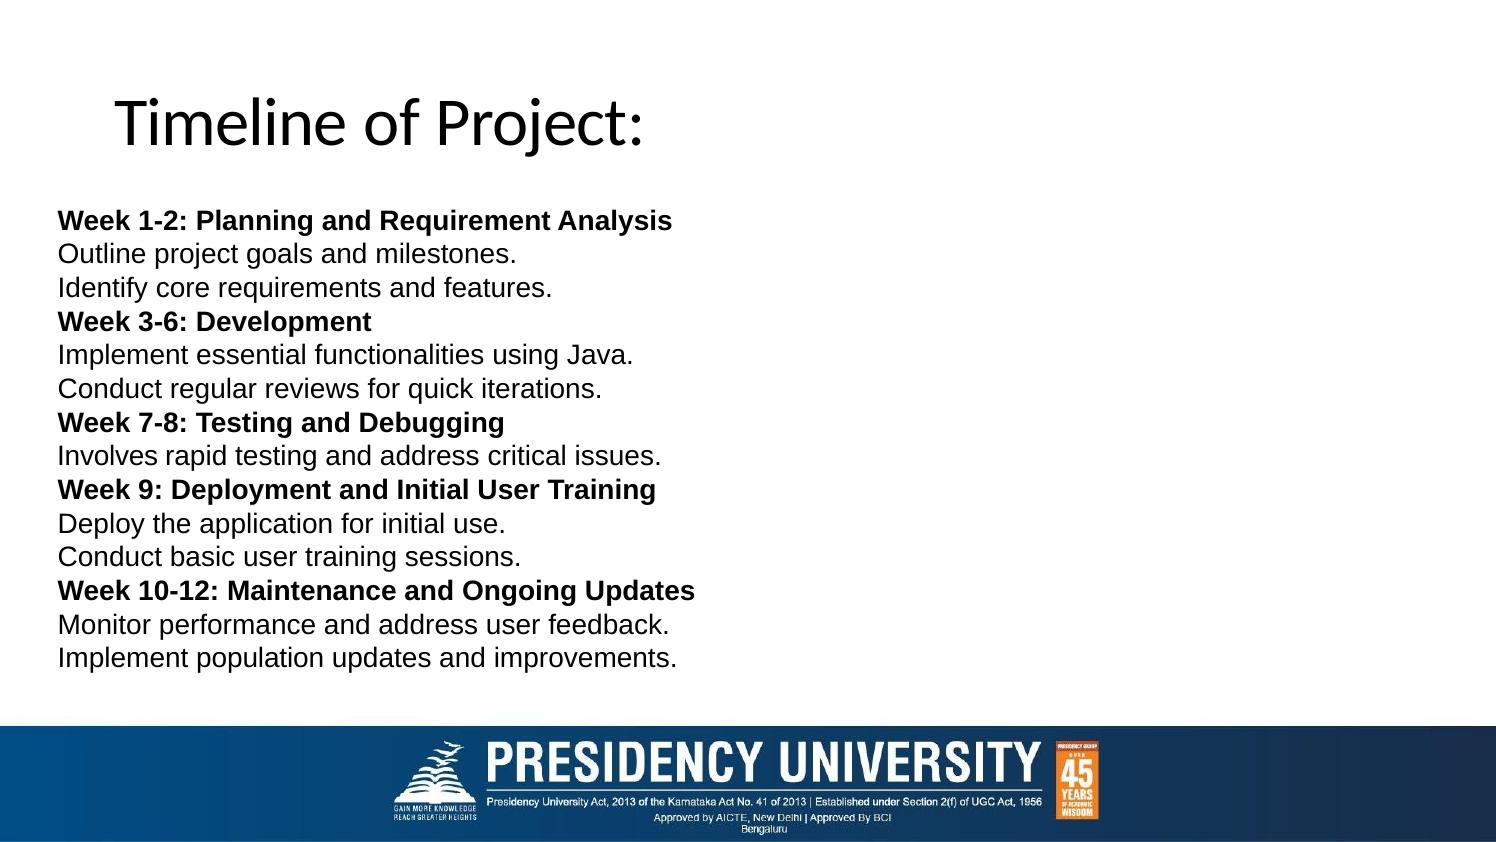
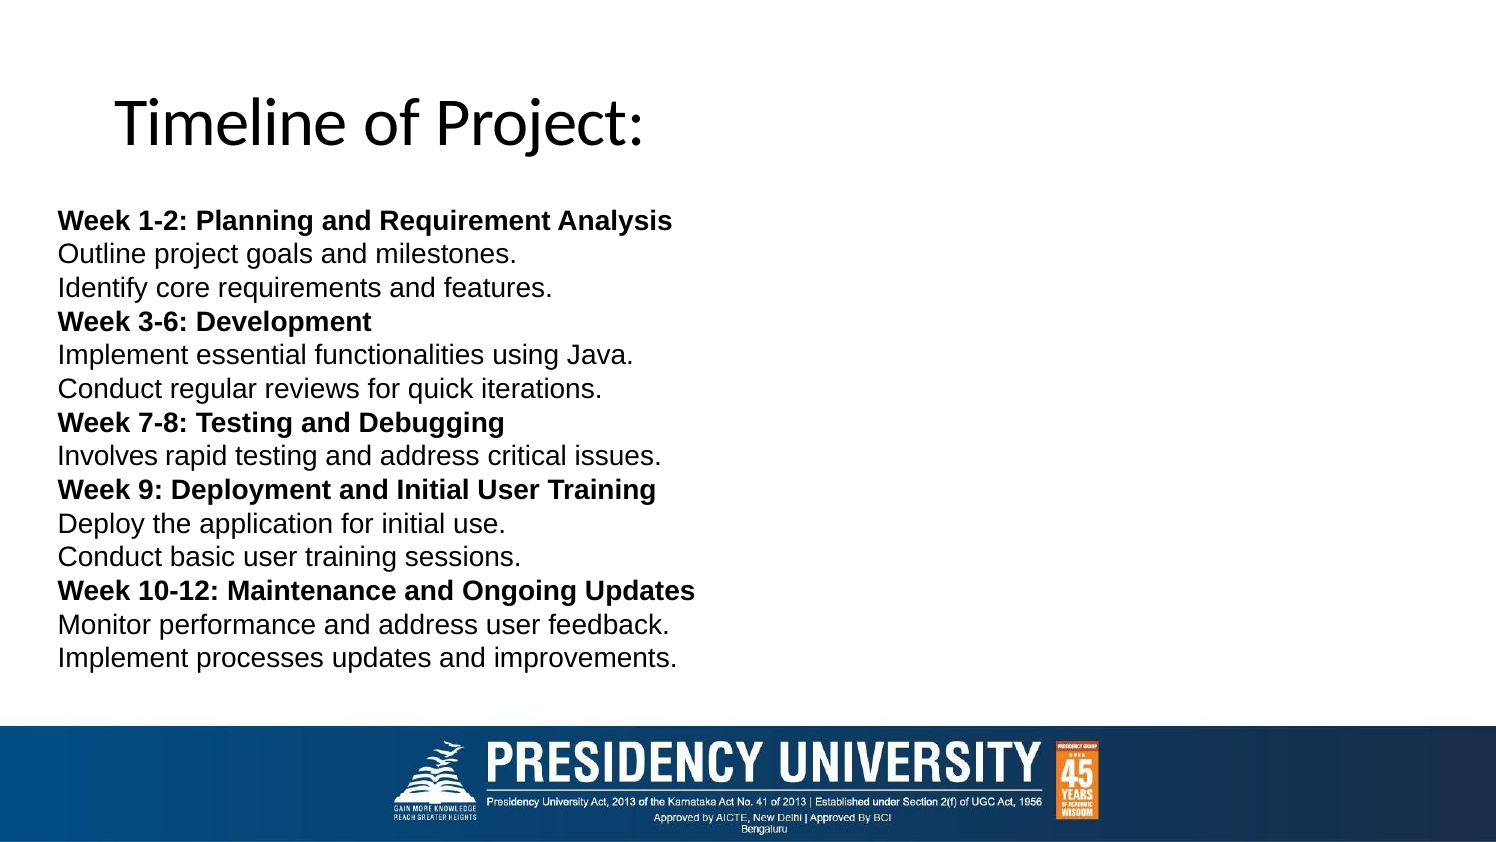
population: population -> processes
